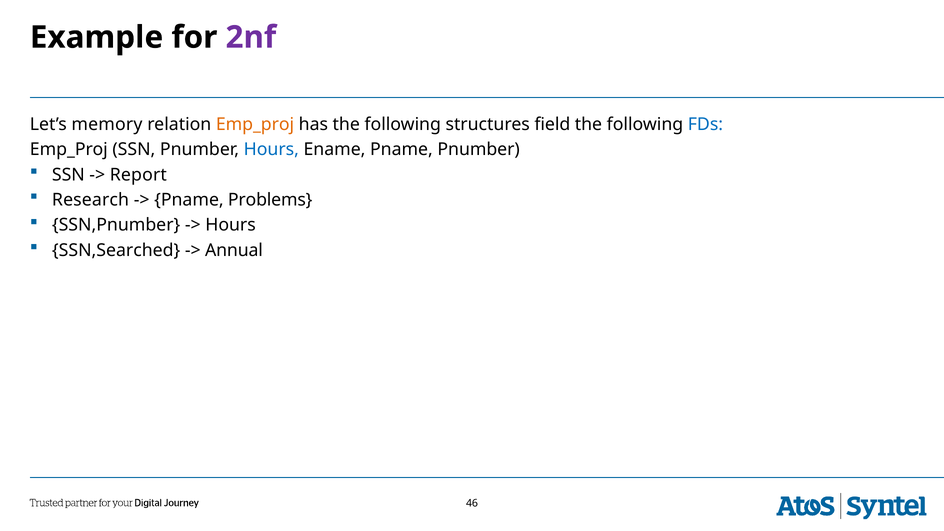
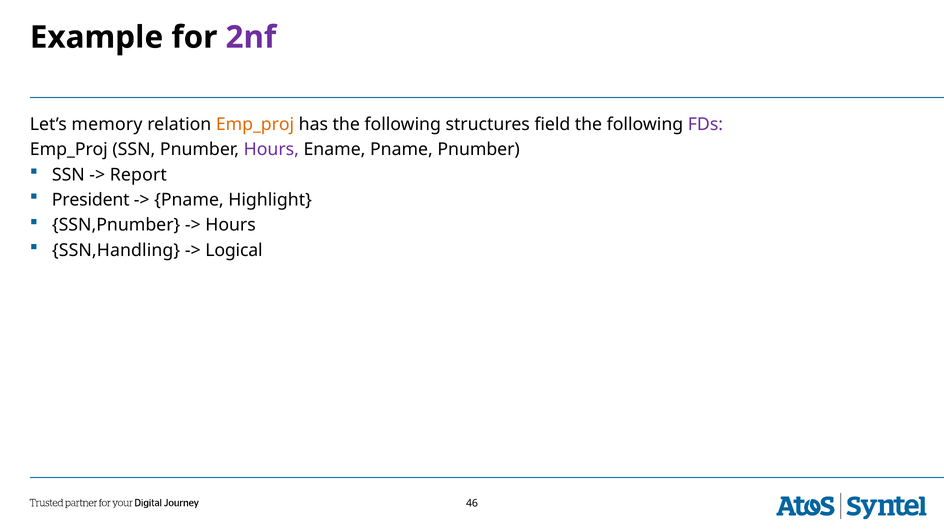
FDs colour: blue -> purple
Hours at (271, 150) colour: blue -> purple
Research: Research -> President
Problems: Problems -> Highlight
SSN,Searched: SSN,Searched -> SSN,Handling
Annual: Annual -> Logical
